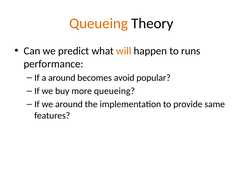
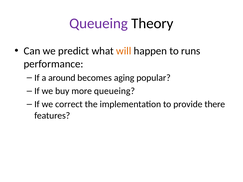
Queueing at (99, 24) colour: orange -> purple
avoid: avoid -> aging
we around: around -> correct
same: same -> there
